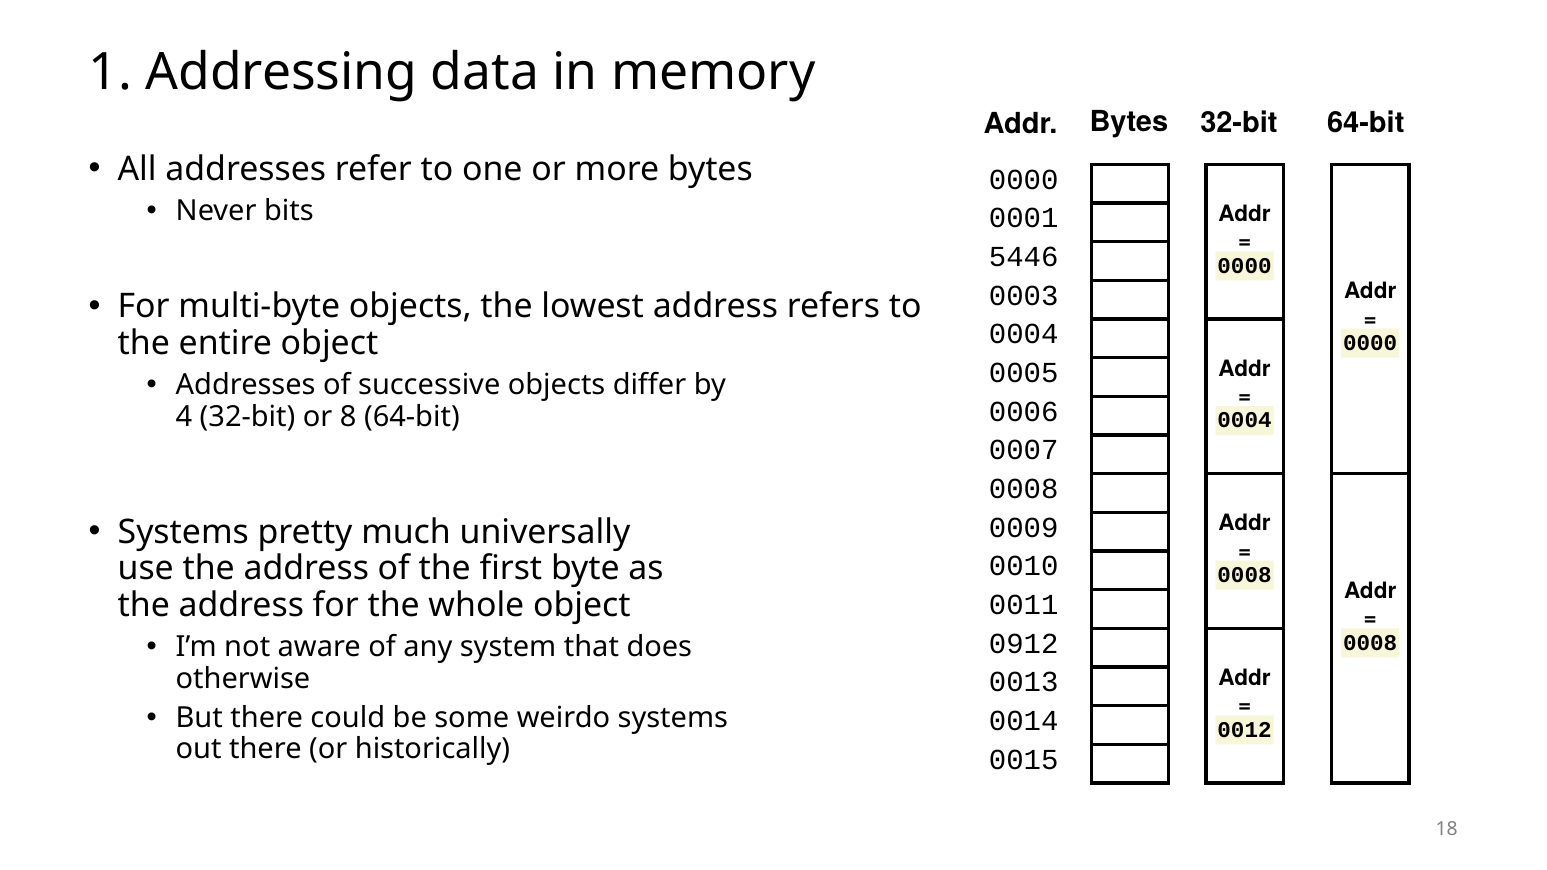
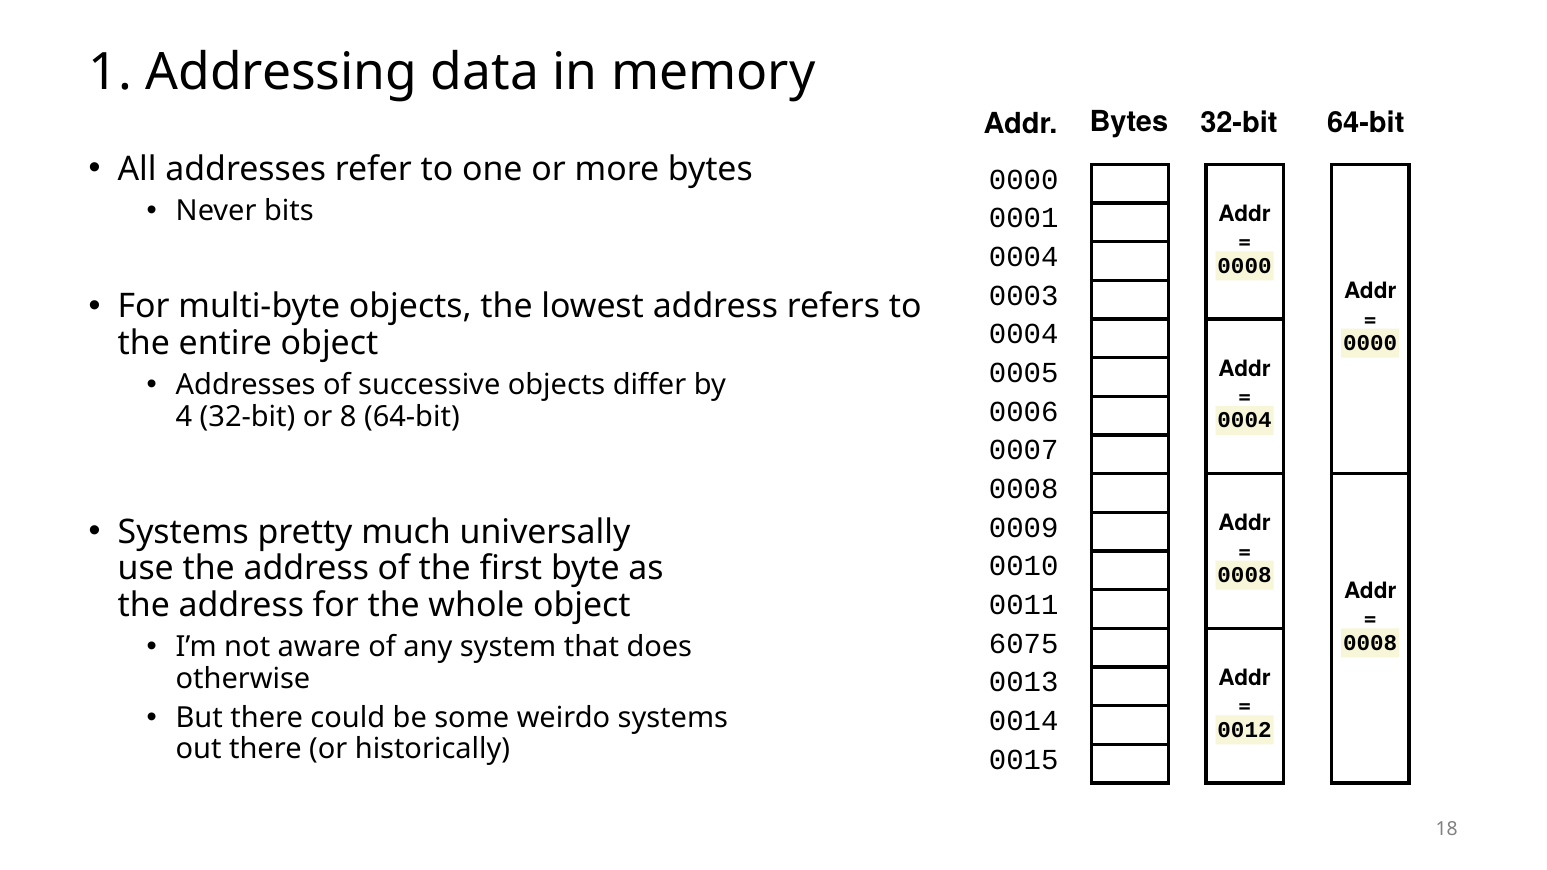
5446 at (1024, 257): 5446 -> 0004
0912: 0912 -> 6075
